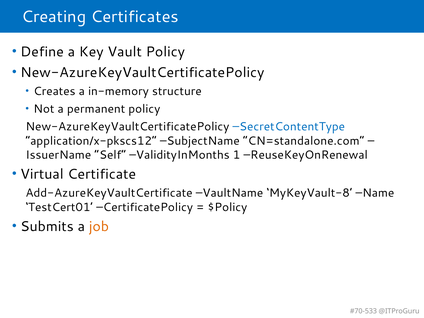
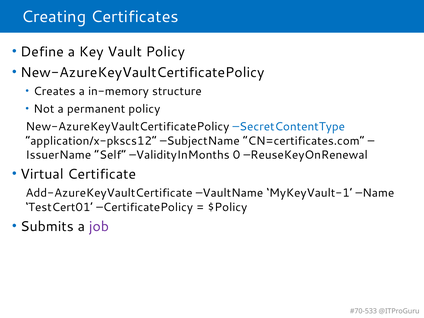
CN=standalone.com: CN=standalone.com -> CN=certificates.com
1: 1 -> 0
MyKeyVault-8: MyKeyVault-8 -> MyKeyVault-1
job colour: orange -> purple
